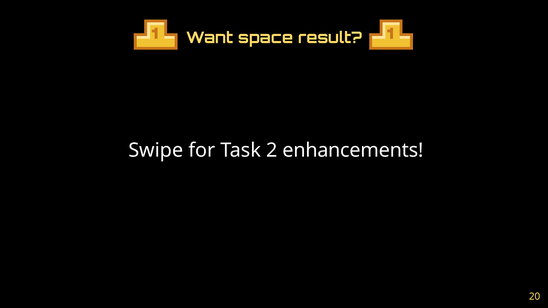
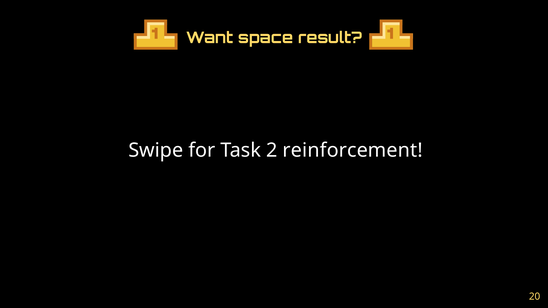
enhancements: enhancements -> reinforcement
